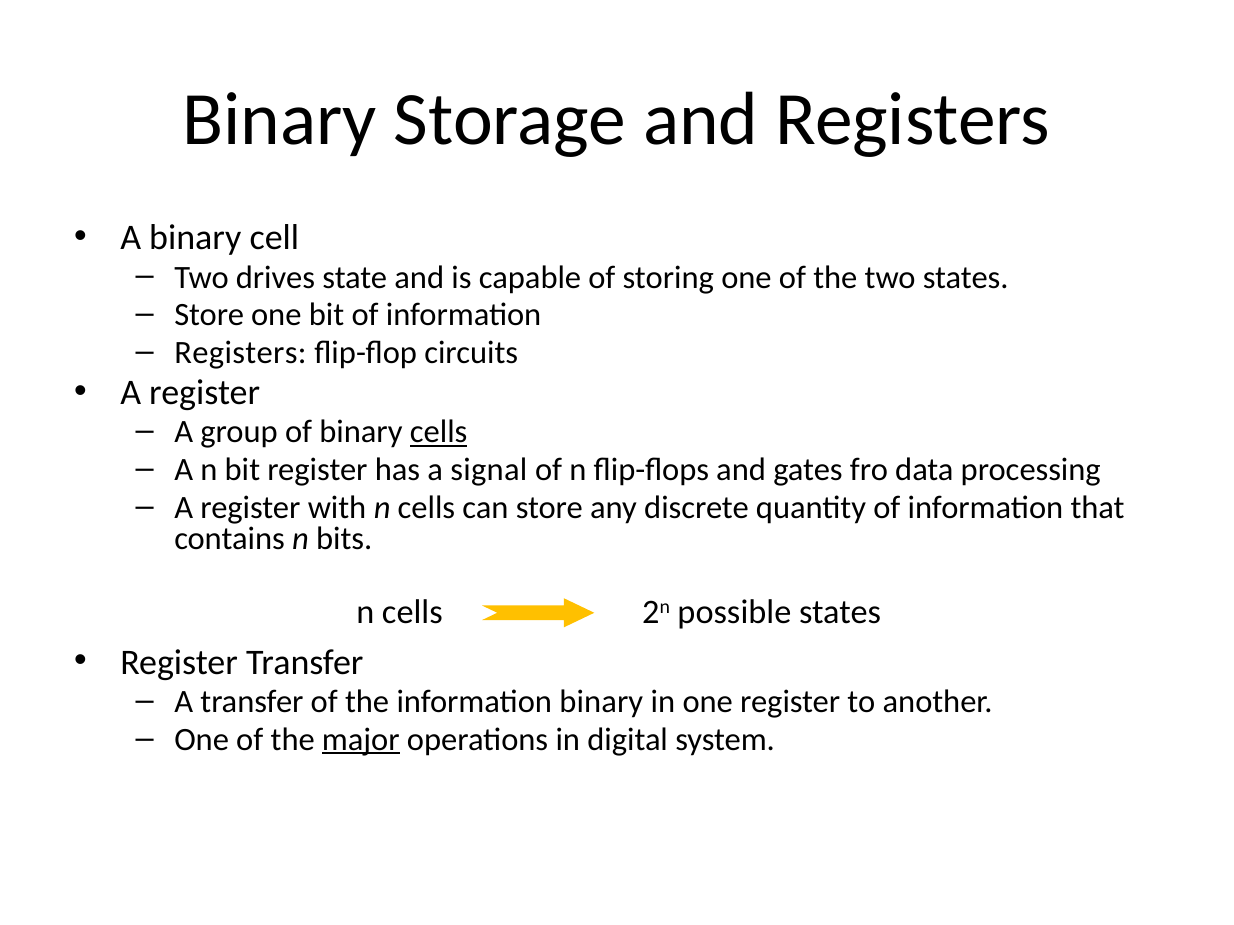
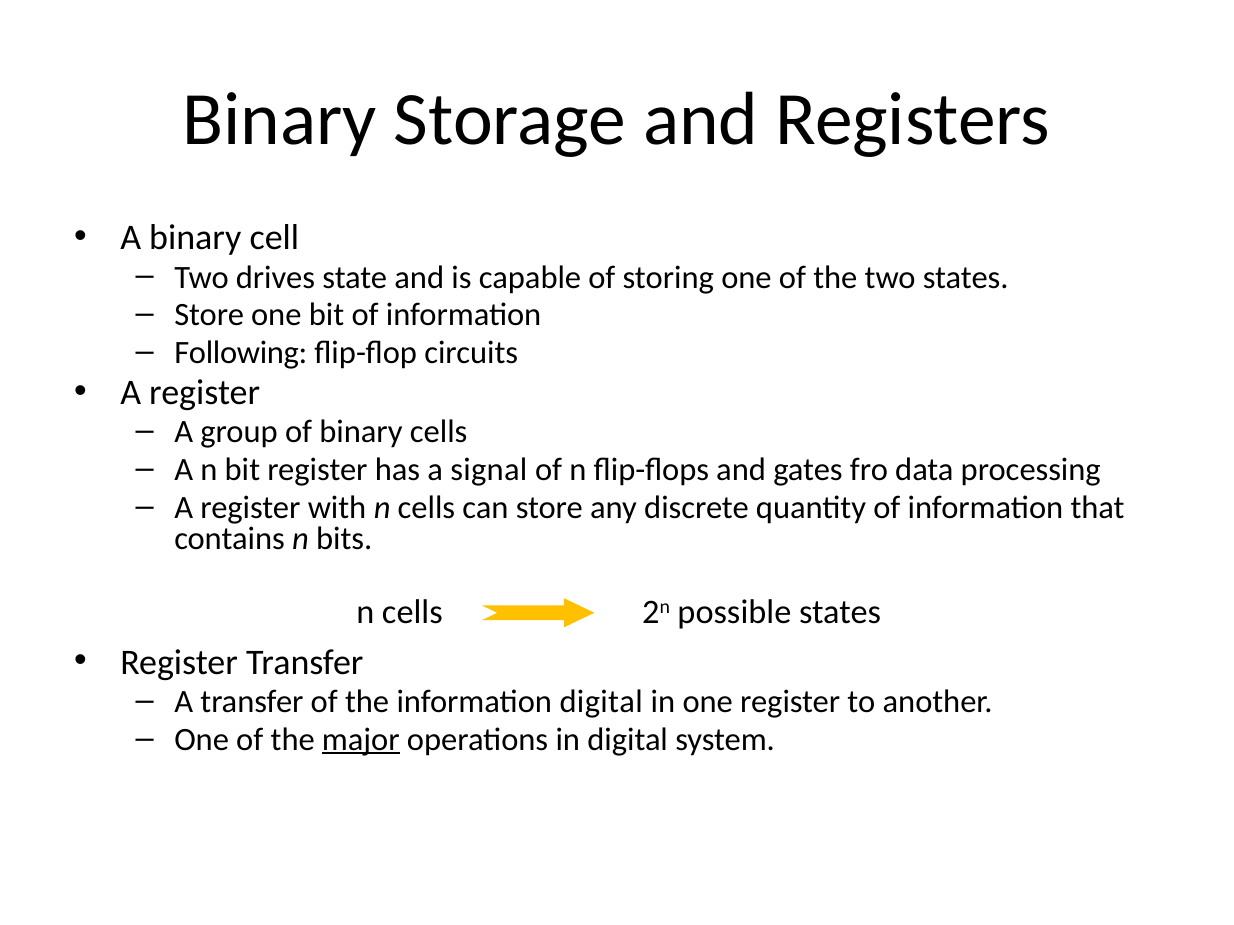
Registers at (241, 353): Registers -> Following
cells at (439, 432) underline: present -> none
information binary: binary -> digital
